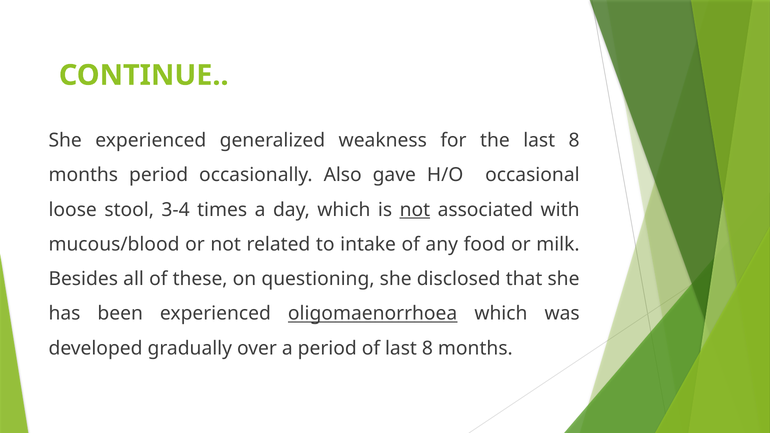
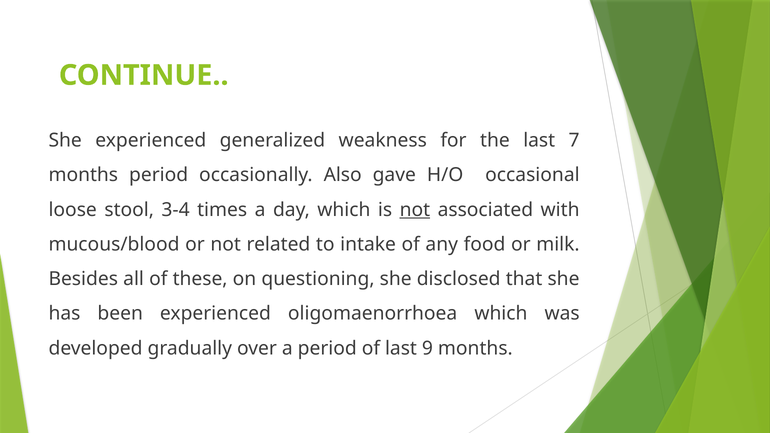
the last 8: 8 -> 7
oligomaenorrhoea underline: present -> none
of last 8: 8 -> 9
